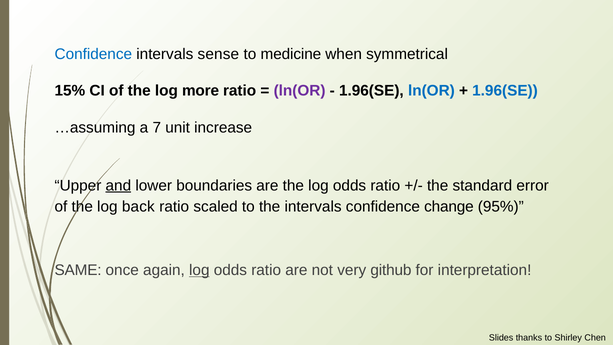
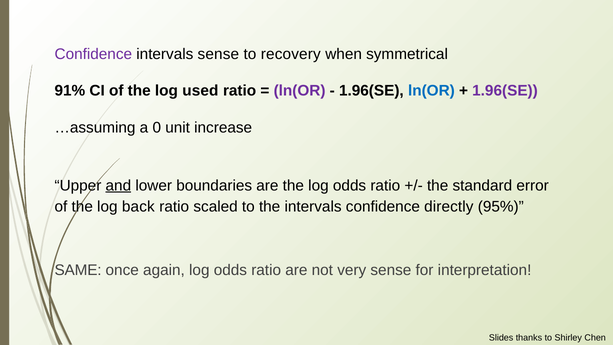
Confidence at (93, 54) colour: blue -> purple
medicine: medicine -> recovery
15%: 15% -> 91%
more: more -> used
1.96(SE at (505, 91) colour: blue -> purple
7: 7 -> 0
change: change -> directly
log at (199, 270) underline: present -> none
very github: github -> sense
